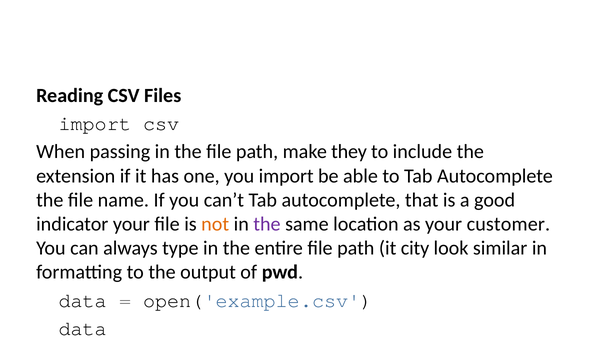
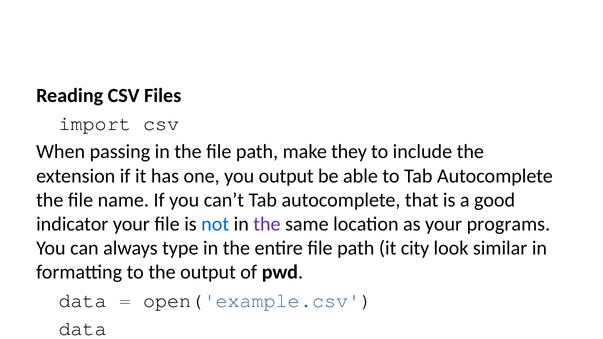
you import: import -> output
not at (215, 224) colour: orange -> blue
customer: customer -> programs
